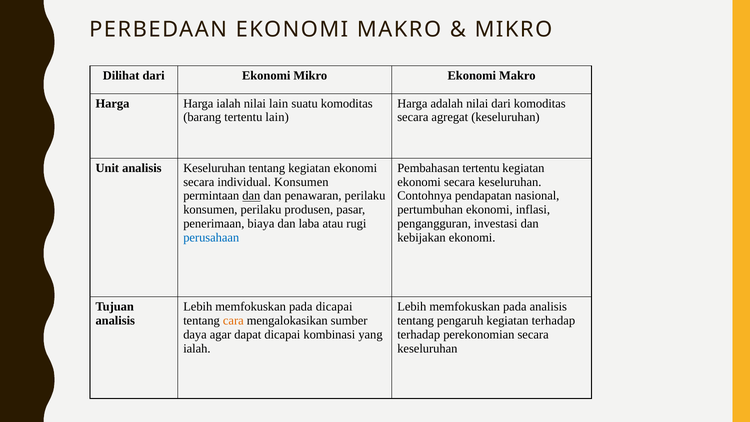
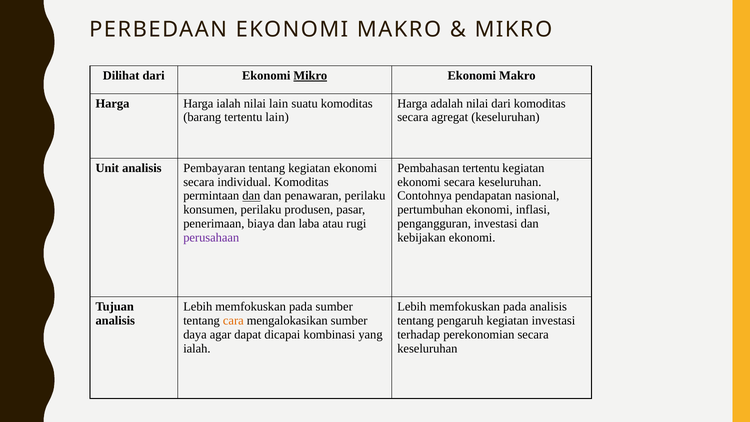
Mikro at (310, 76) underline: none -> present
analisis Keseluruhan: Keseluruhan -> Pembayaran
individual Konsumen: Konsumen -> Komoditas
perusahaan colour: blue -> purple
pada dicapai: dicapai -> sumber
kegiatan terhadap: terhadap -> investasi
